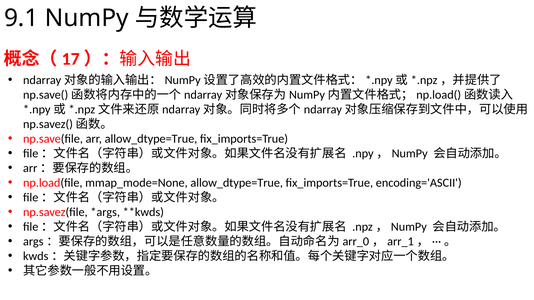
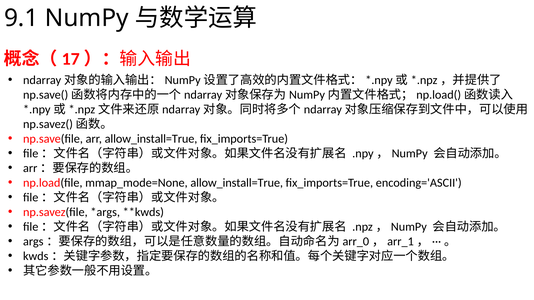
arr allow_dtype=True: allow_dtype=True -> allow_install=True
mmap_mode=None allow_dtype=True: allow_dtype=True -> allow_install=True
